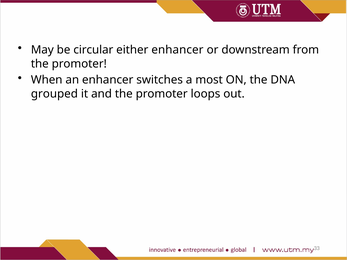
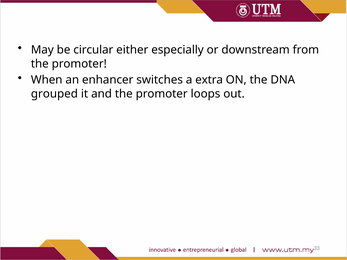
either enhancer: enhancer -> especially
most: most -> extra
